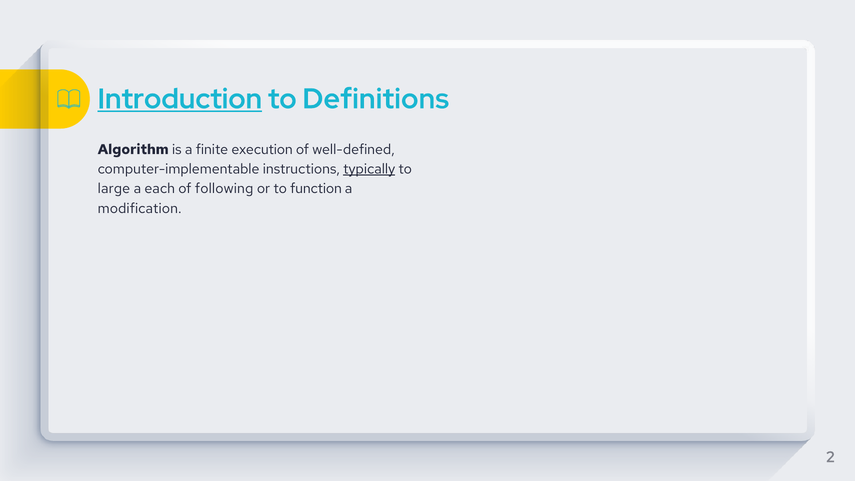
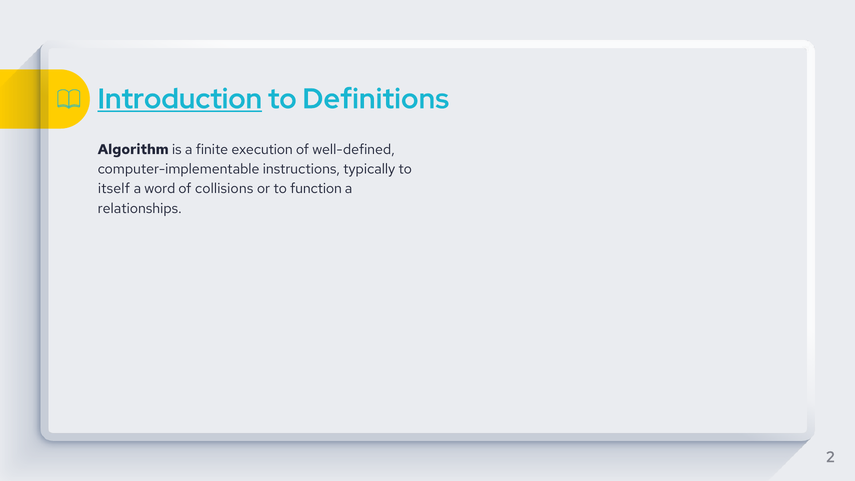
typically underline: present -> none
large: large -> itself
each: each -> word
following: following -> collisions
modification: modification -> relationships
